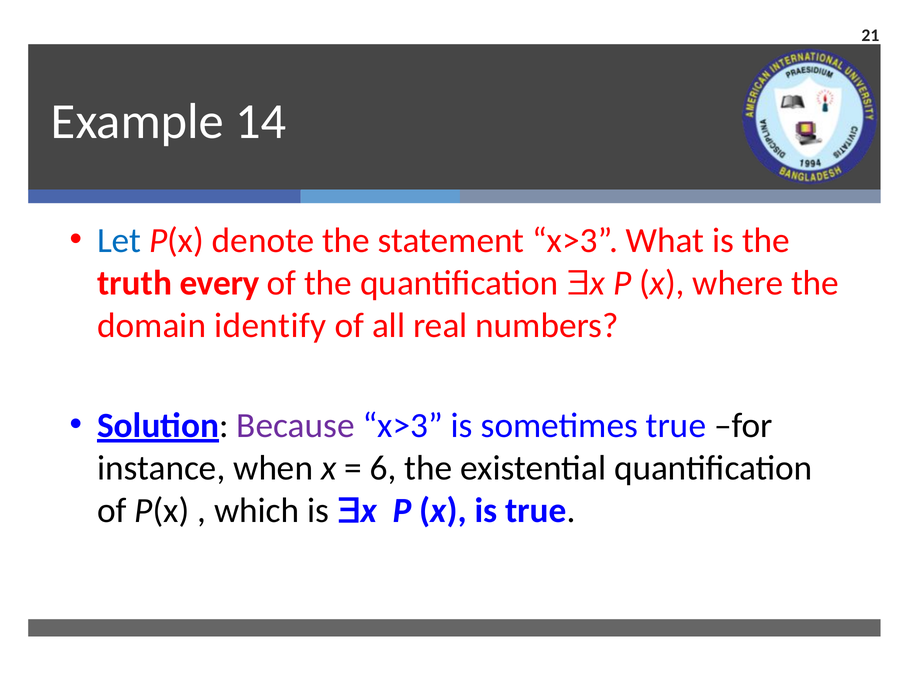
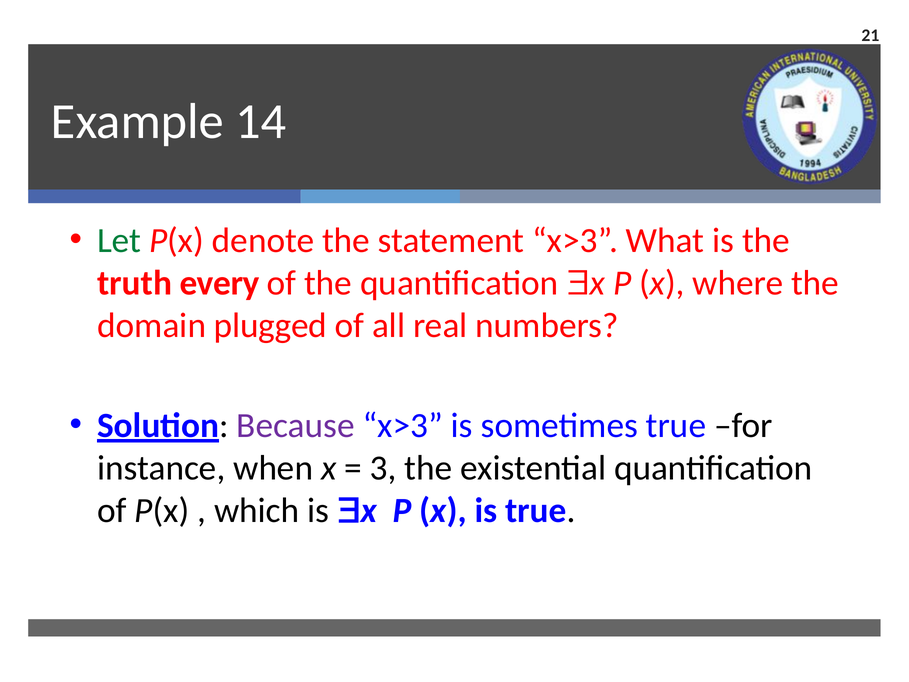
Let colour: blue -> green
identify: identify -> plugged
6: 6 -> 3
